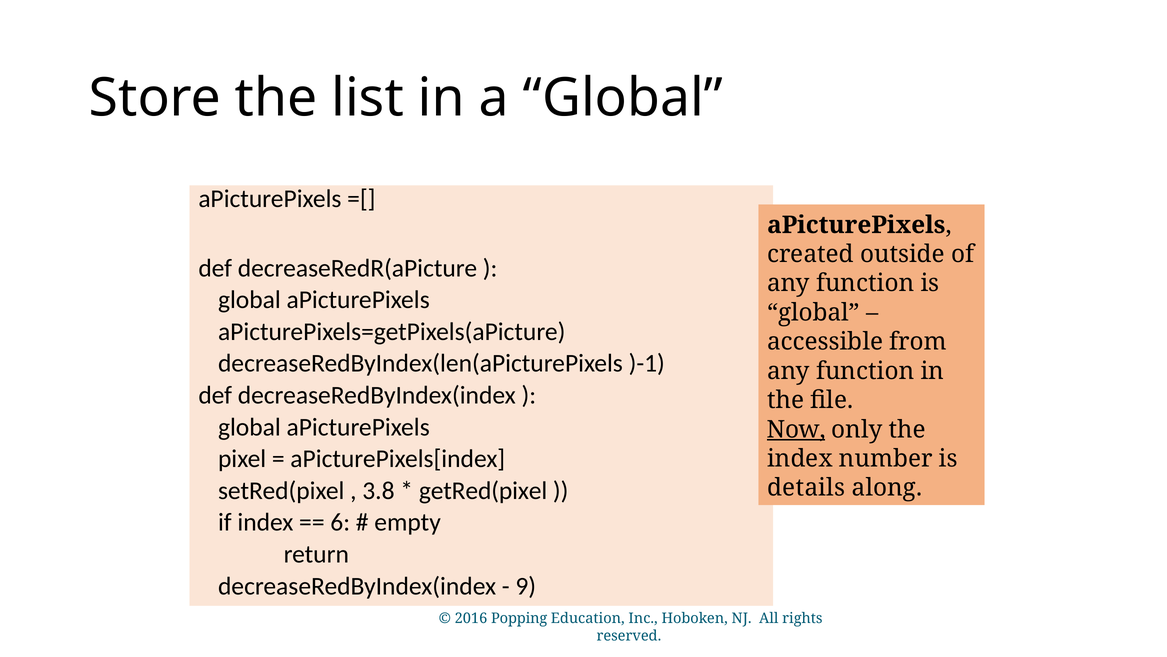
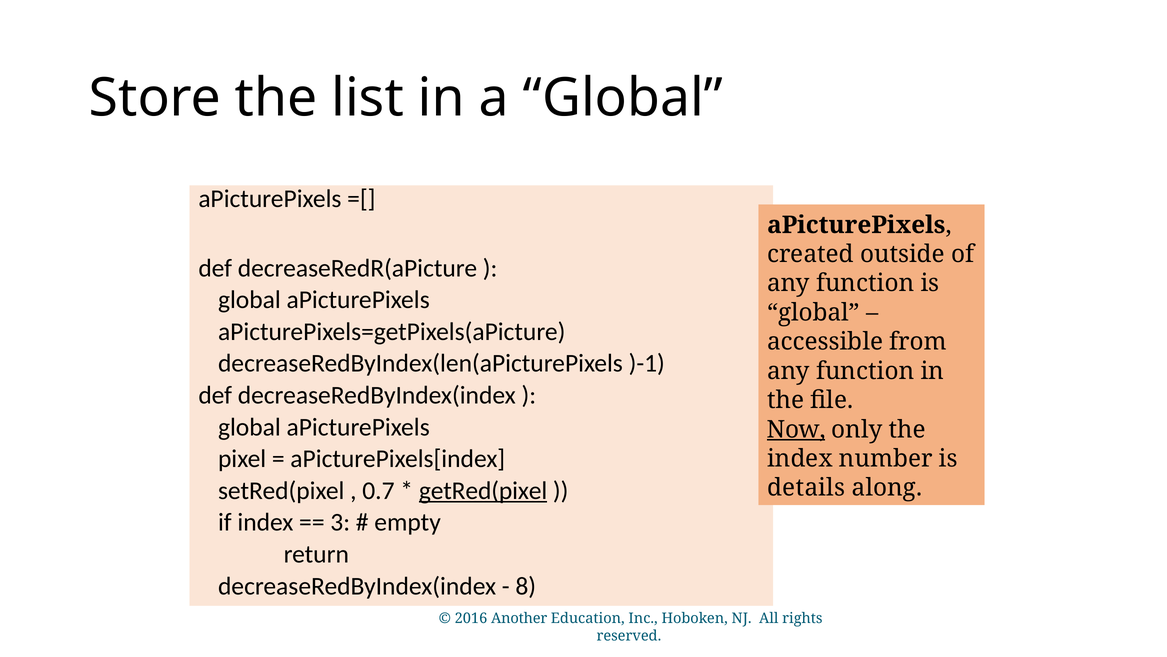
3.8: 3.8 -> 0.7
getRed(pixel underline: none -> present
6: 6 -> 3
9: 9 -> 8
Popping: Popping -> Another
